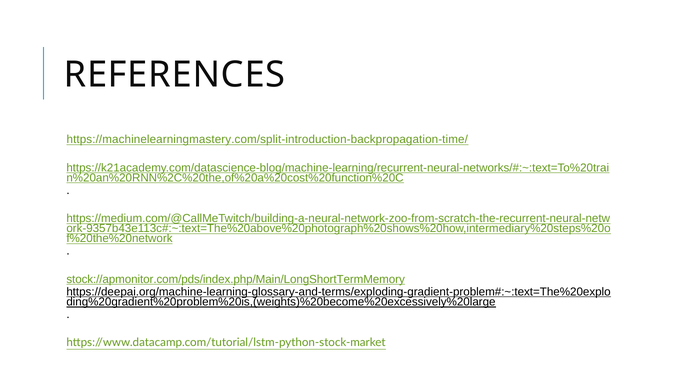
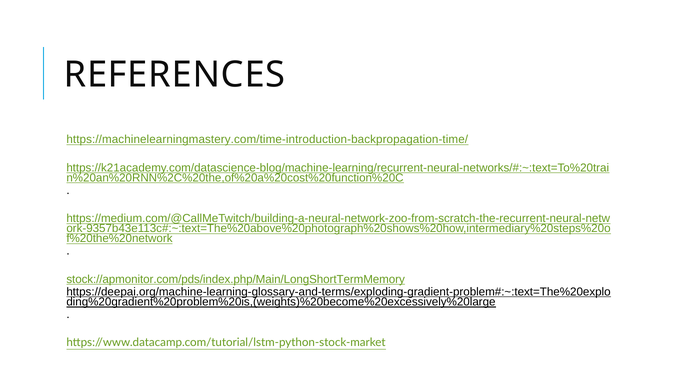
https://machinelearningmastery.com/split-introduction-backpropagation-time/: https://machinelearningmastery.com/split-introduction-backpropagation-time/ -> https://machinelearningmastery.com/time-introduction-backpropagation-time/
